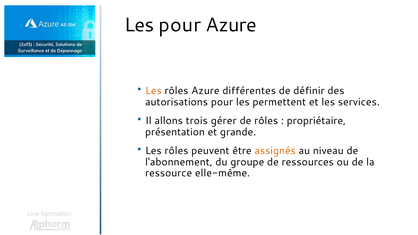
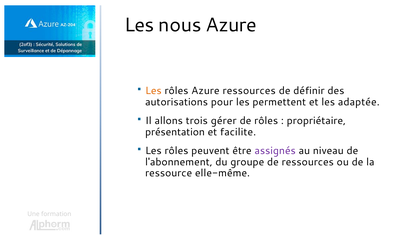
Les pour: pour -> nous
Azure différentes: différentes -> ressources
services: services -> adaptée
grande: grande -> facilite
assignés colour: orange -> purple
